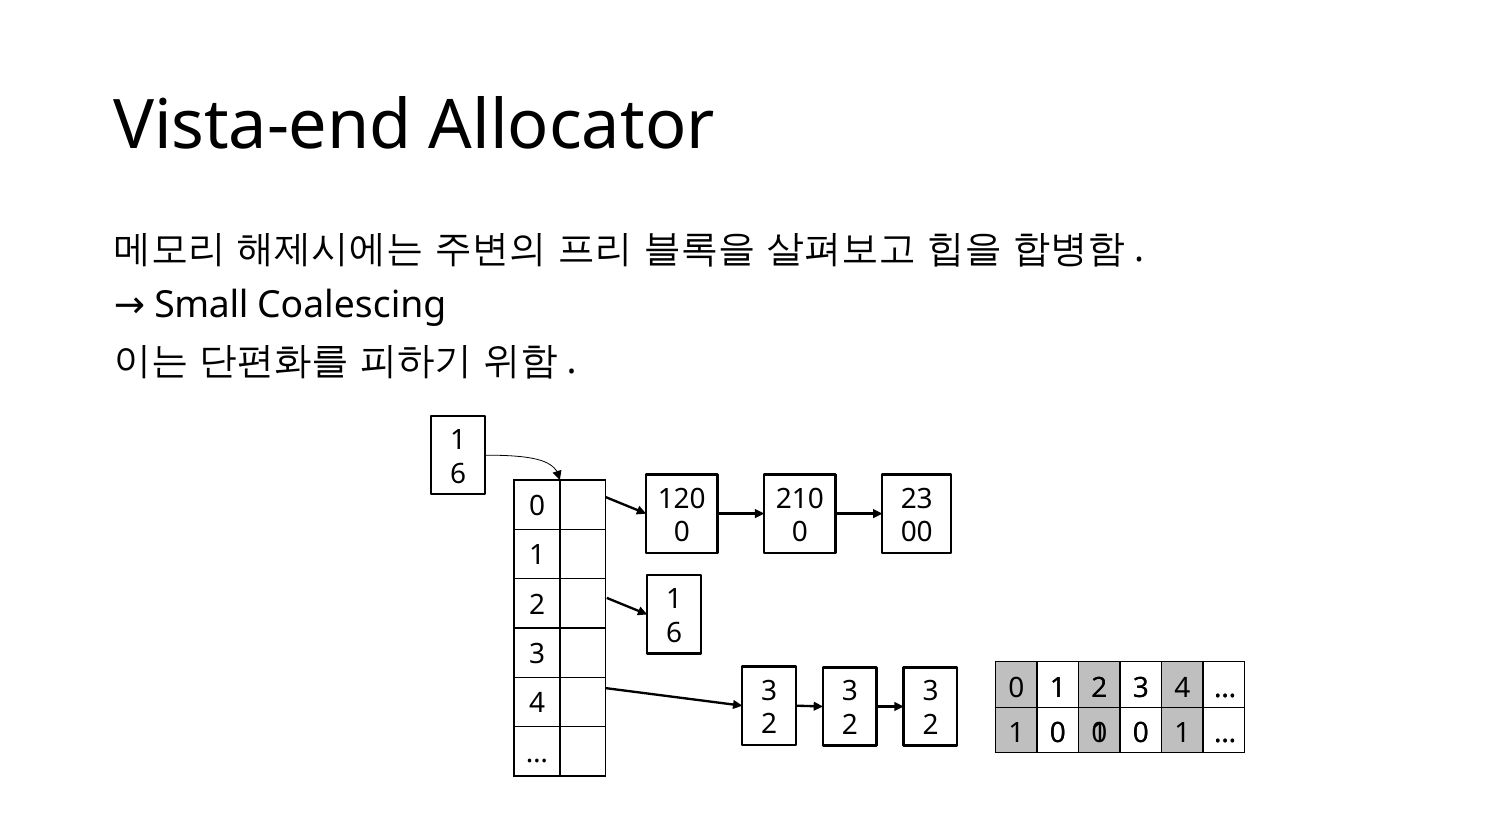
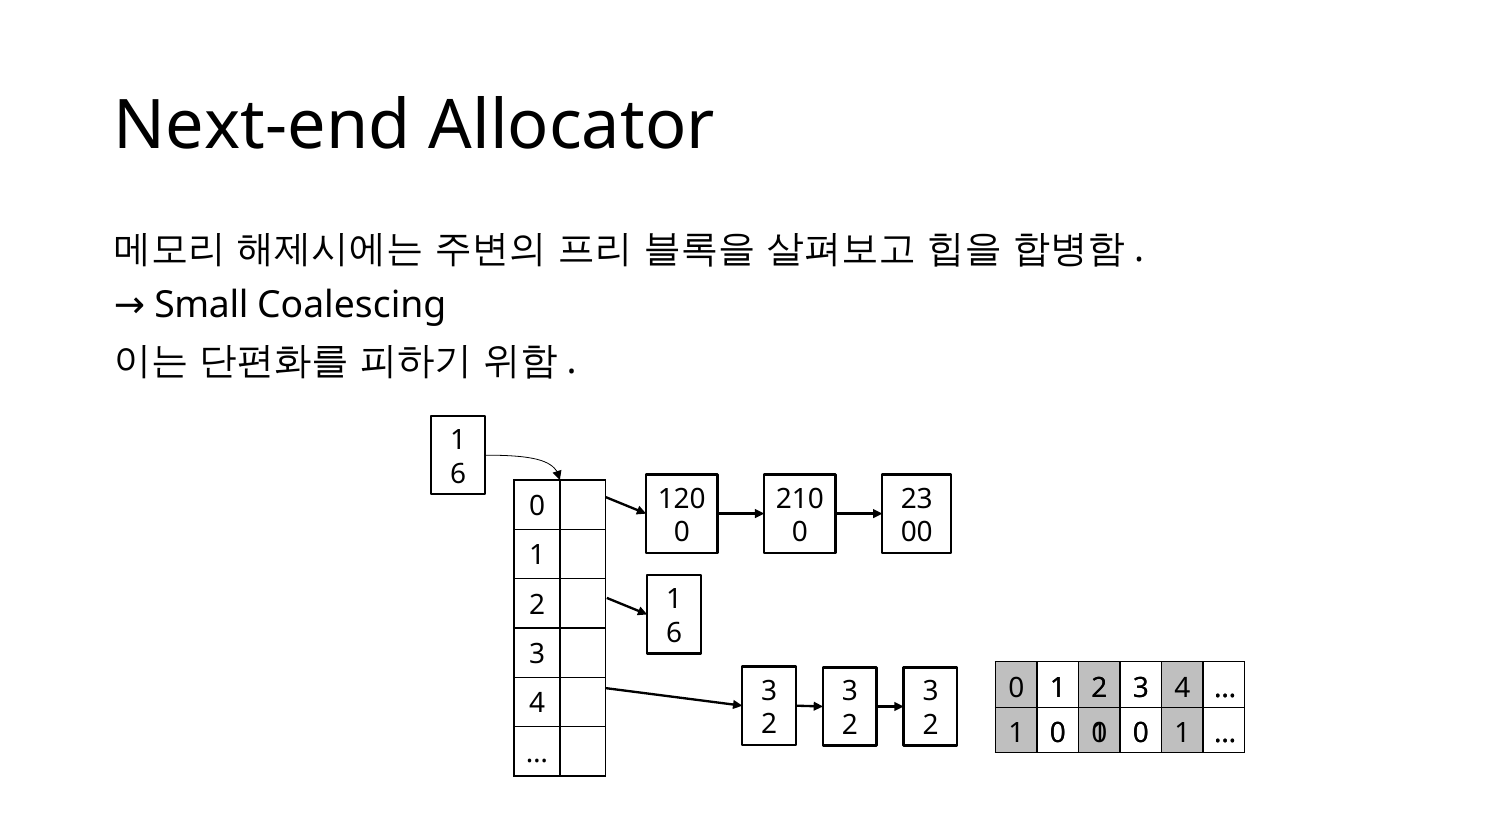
Vista-end: Vista-end -> Next-end
